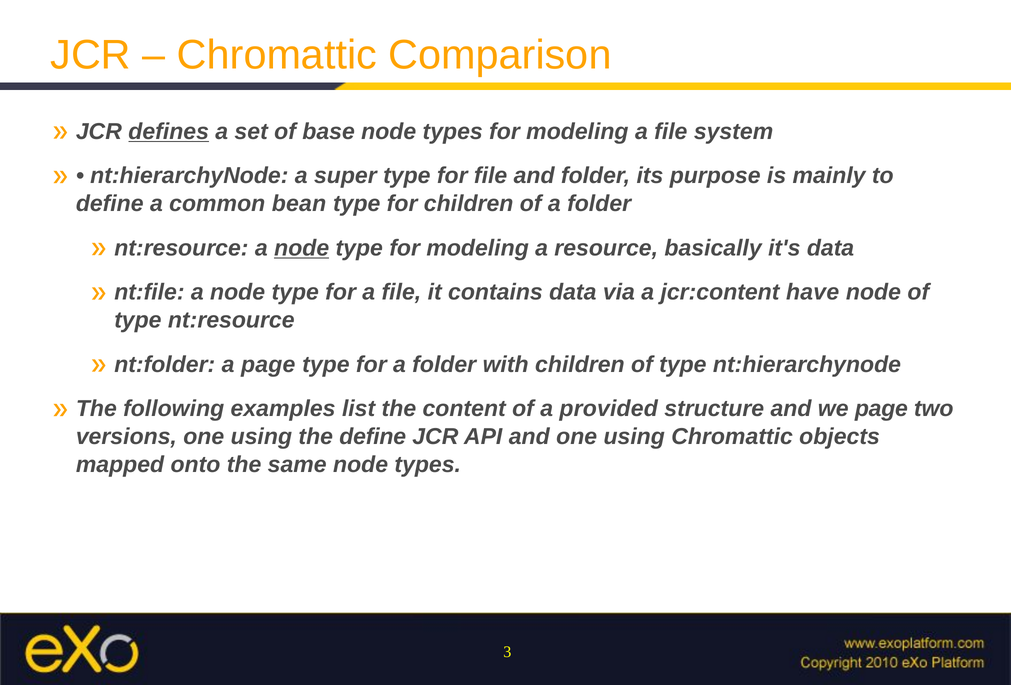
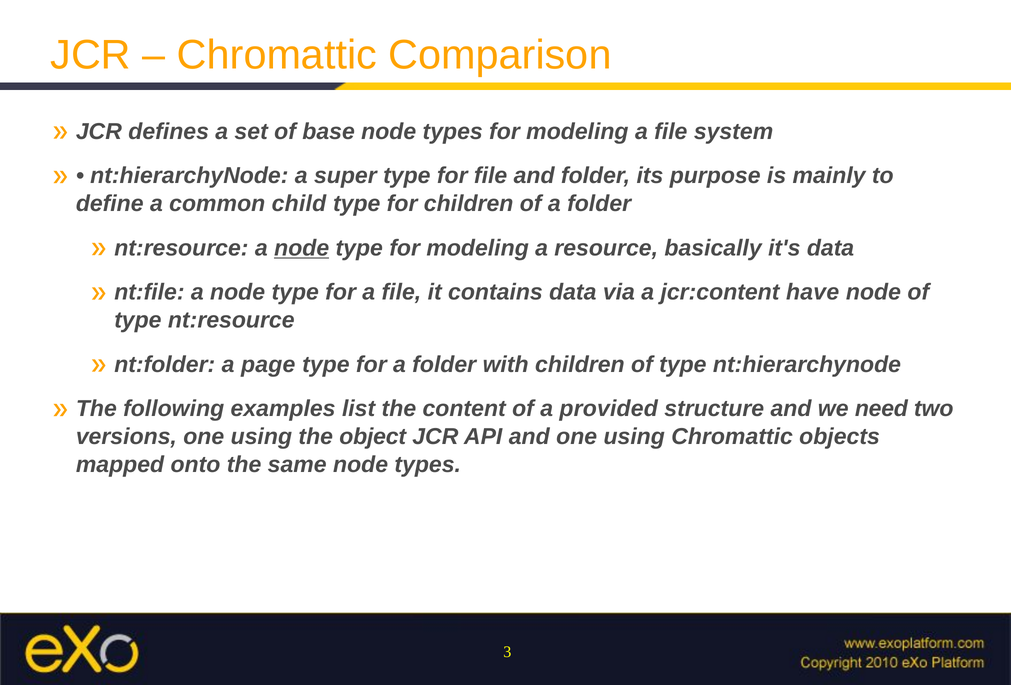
defines underline: present -> none
bean: bean -> child
we page: page -> need
the define: define -> object
